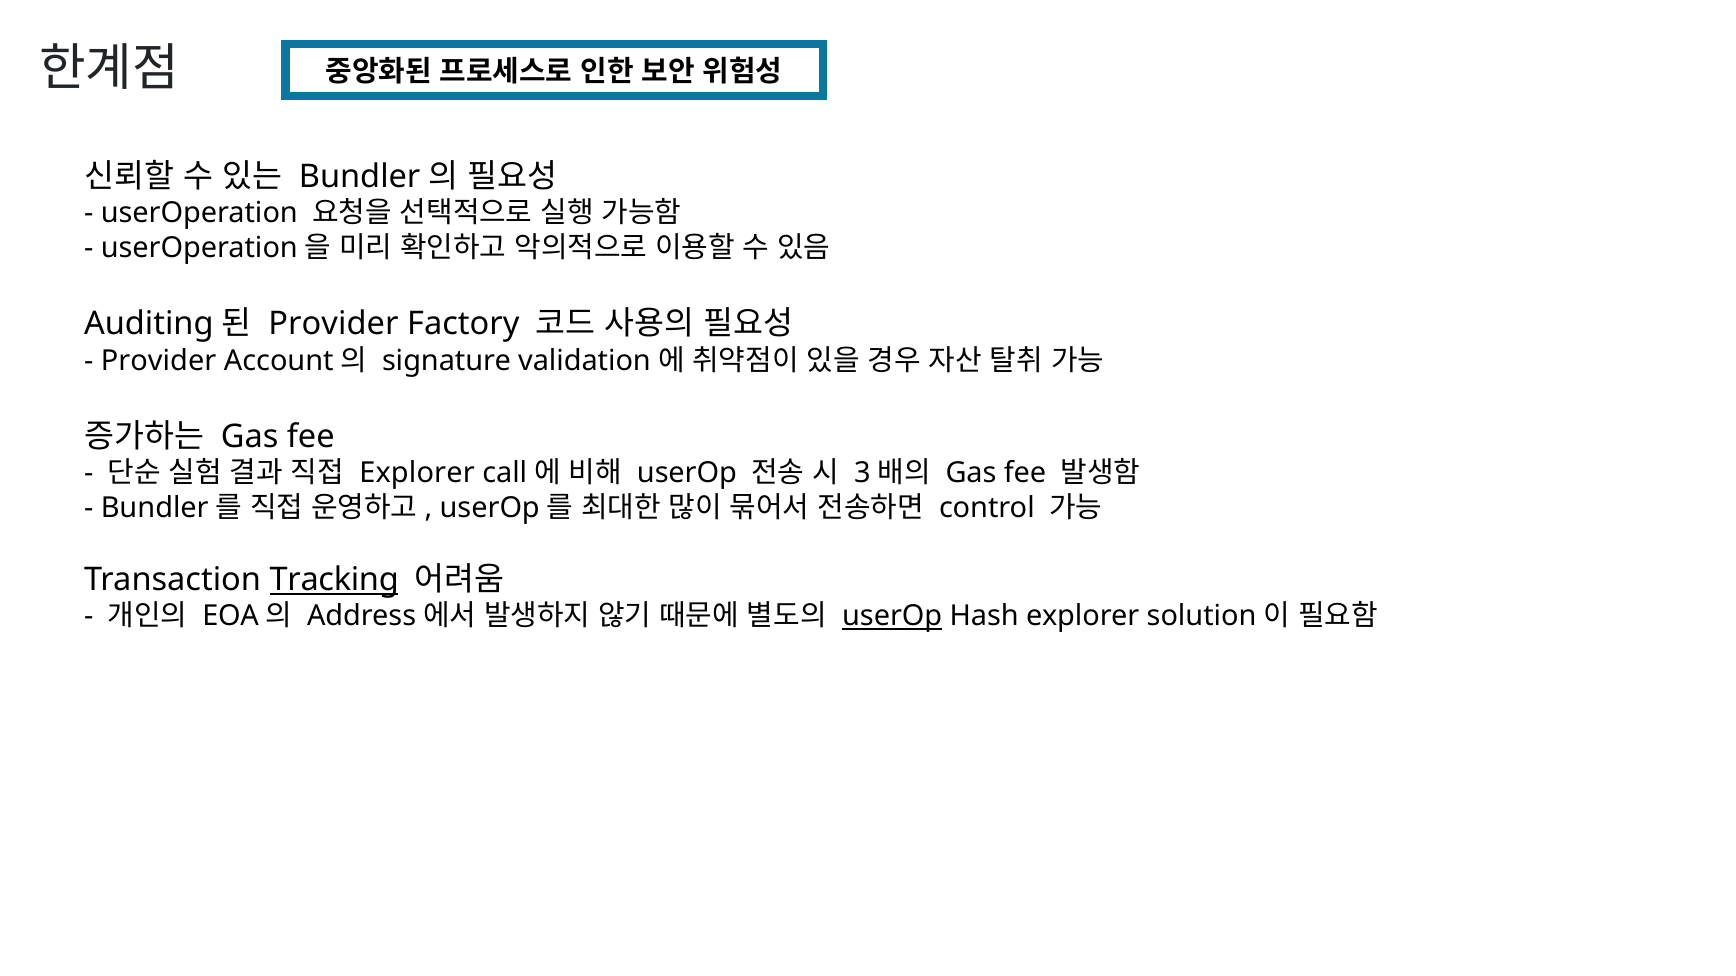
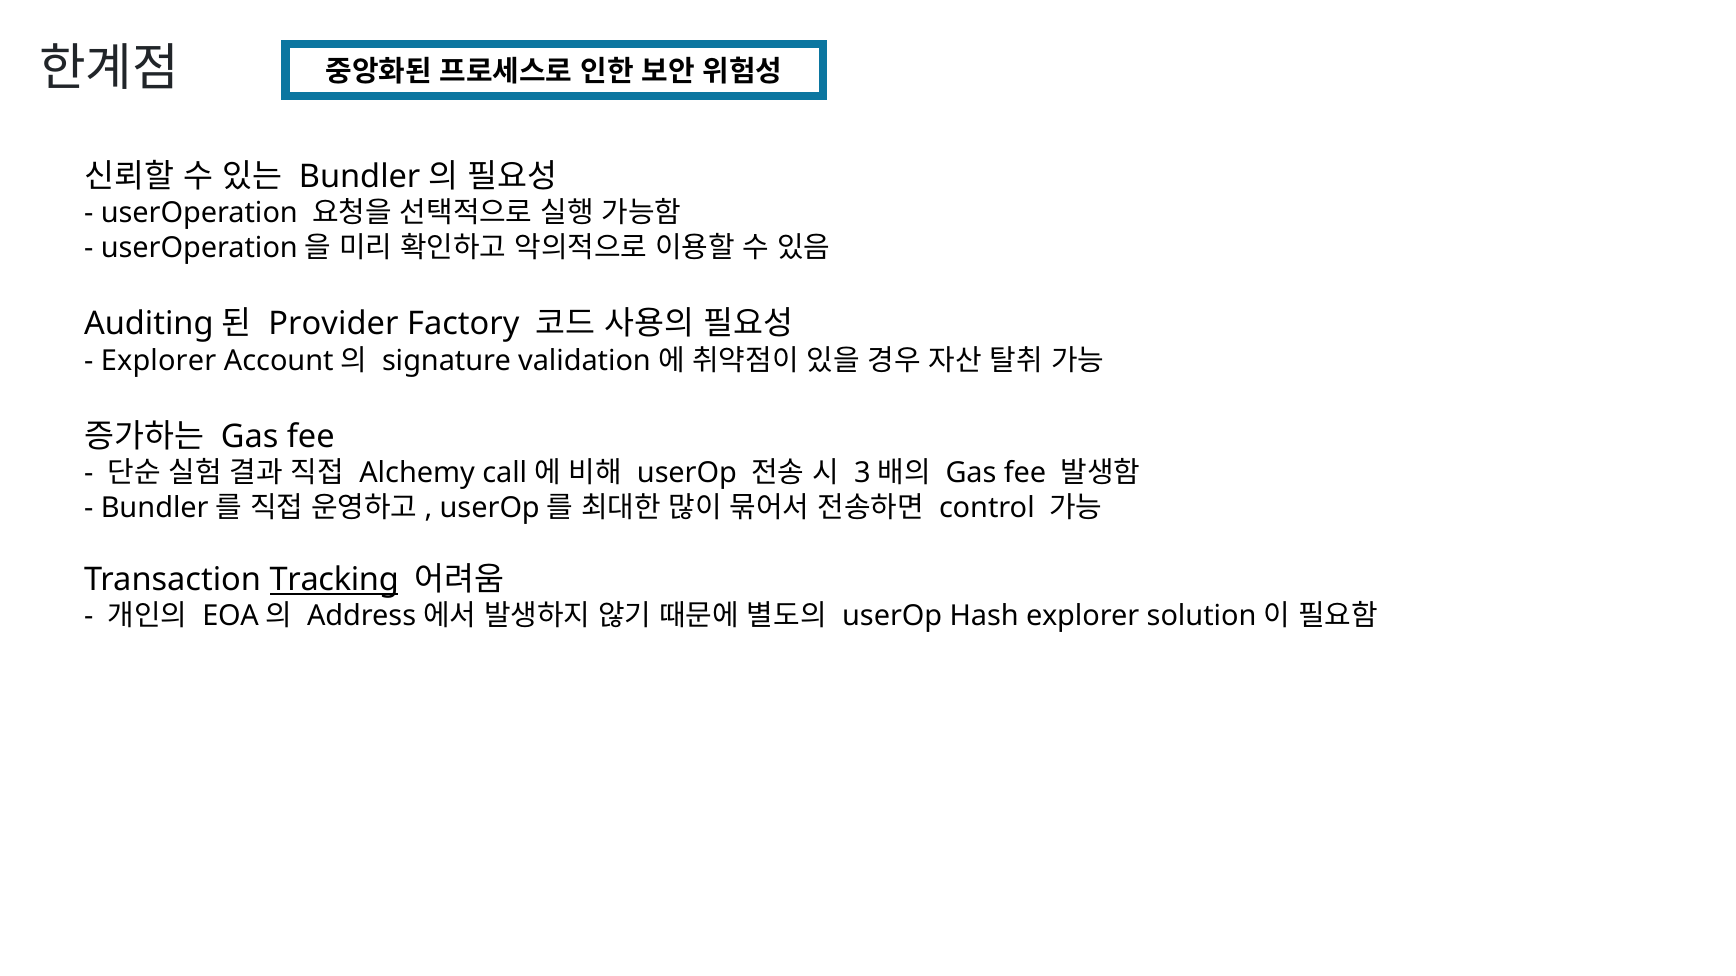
Provider at (159, 361): Provider -> Explorer
Explorer at (417, 473): Explorer -> Alchemy
userOp at (892, 617) underline: present -> none
